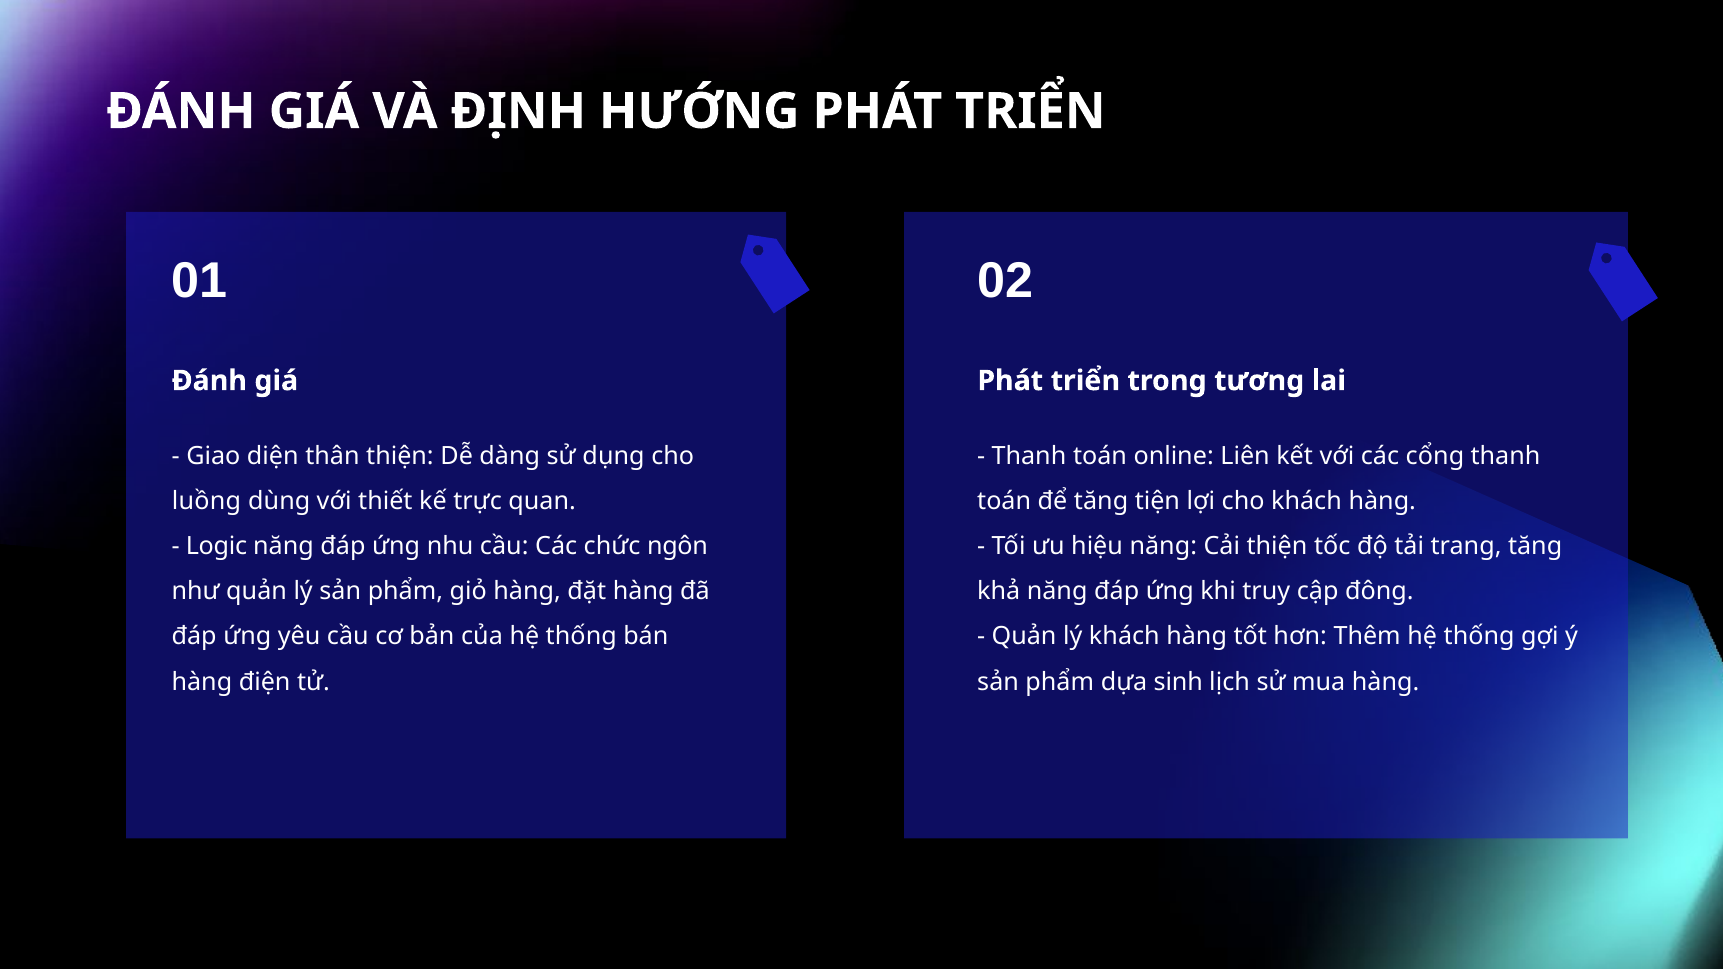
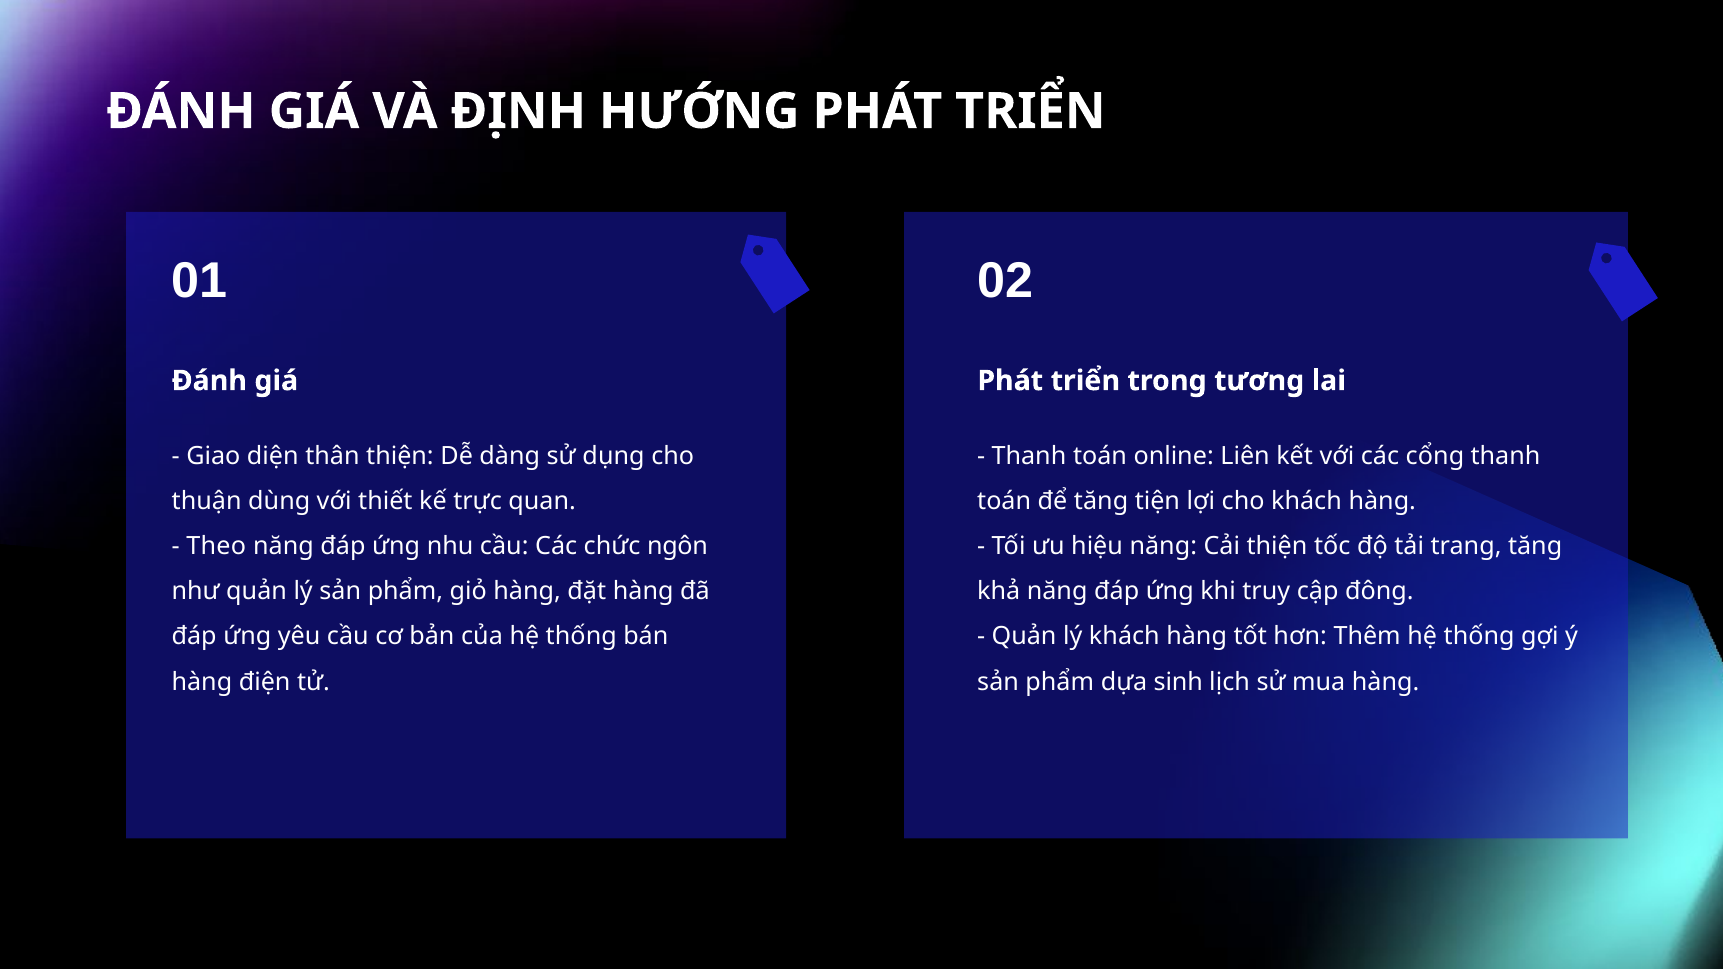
luồng: luồng -> thuận
Logic: Logic -> Theo
